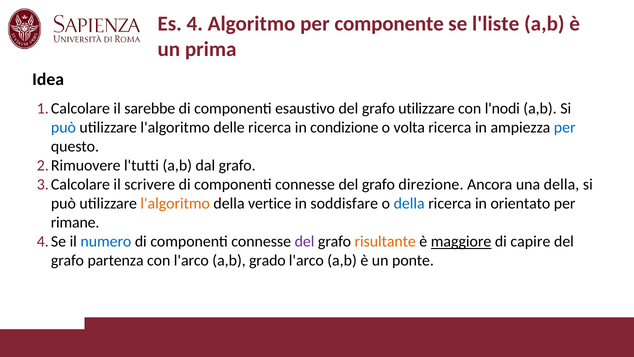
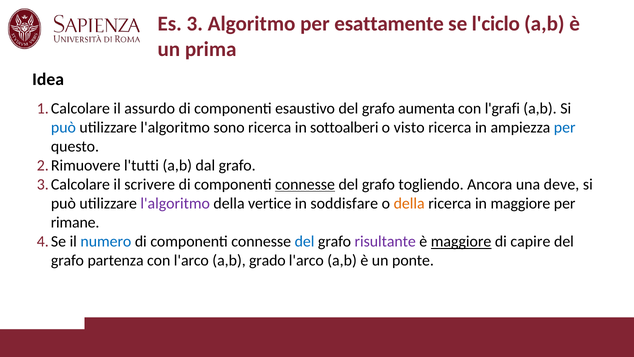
4: 4 -> 3
componente: componente -> esattamente
l'liste: l'liste -> l'ciclo
sarebbe: sarebbe -> assurdo
grafo utilizzare: utilizzare -> aumenta
l'nodi: l'nodi -> l'grafi
delle: delle -> sono
condizione: condizione -> sottoalberi
volta: volta -> visto
connesse at (305, 184) underline: none -> present
direzione: direzione -> togliendo
una della: della -> deve
l'algoritmo at (175, 203) colour: orange -> purple
della at (409, 203) colour: blue -> orange
in orientato: orientato -> maggiore
del at (305, 241) colour: purple -> blue
risultante colour: orange -> purple
